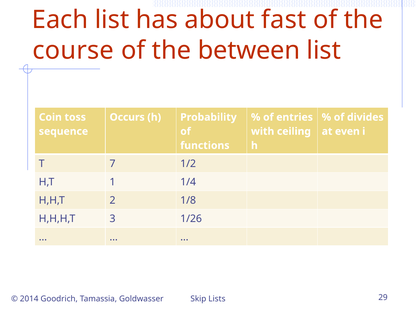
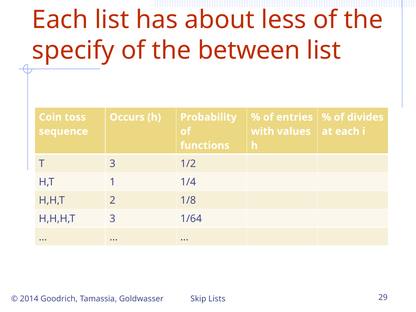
fast: fast -> less
course: course -> specify
ceiling: ceiling -> values
at even: even -> each
T 7: 7 -> 3
1/26: 1/26 -> 1/64
